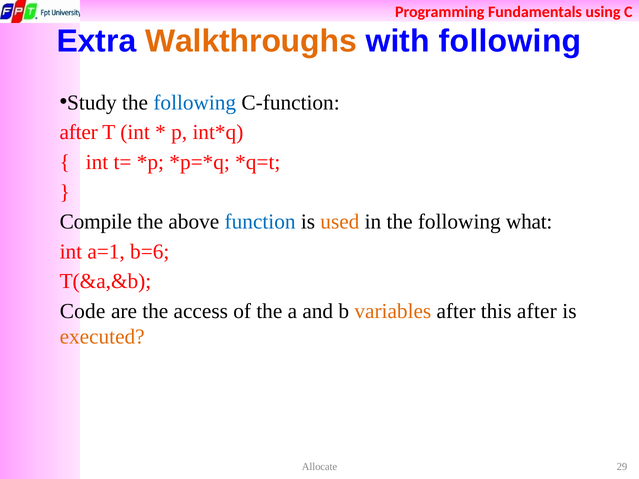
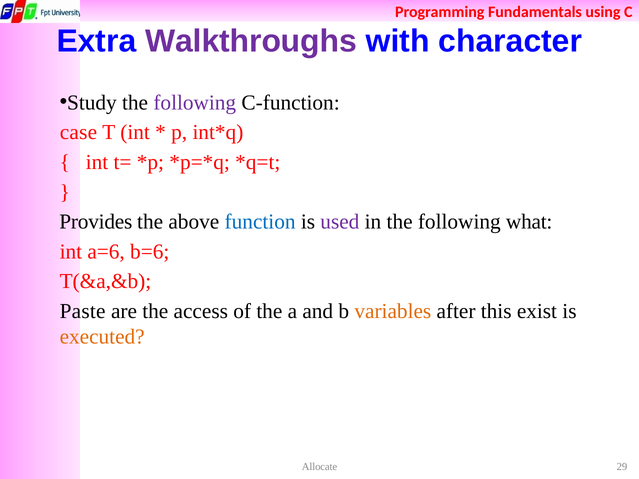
Walkthroughs colour: orange -> purple
with following: following -> character
following at (195, 103) colour: blue -> purple
after at (79, 132): after -> case
Compile: Compile -> Provides
used colour: orange -> purple
a=1: a=1 -> a=6
Code: Code -> Paste
this after: after -> exist
